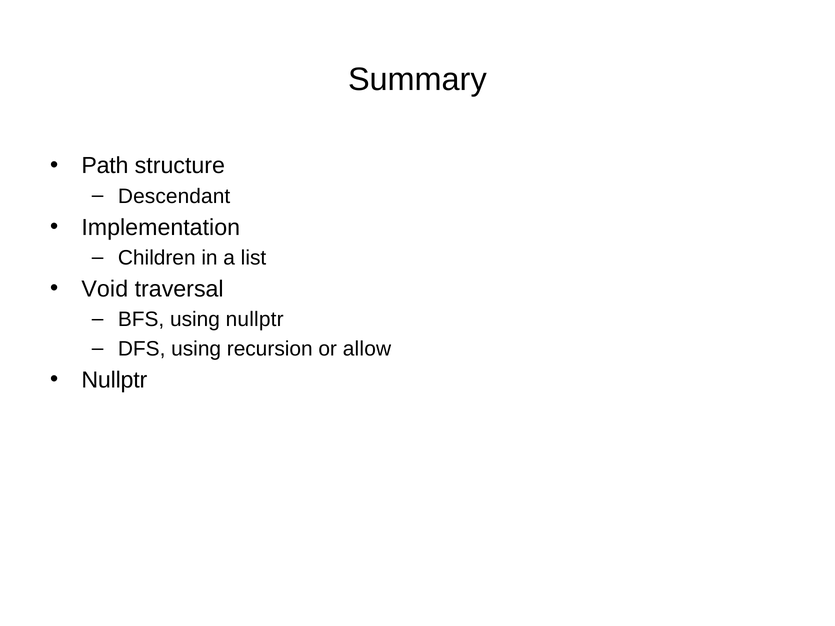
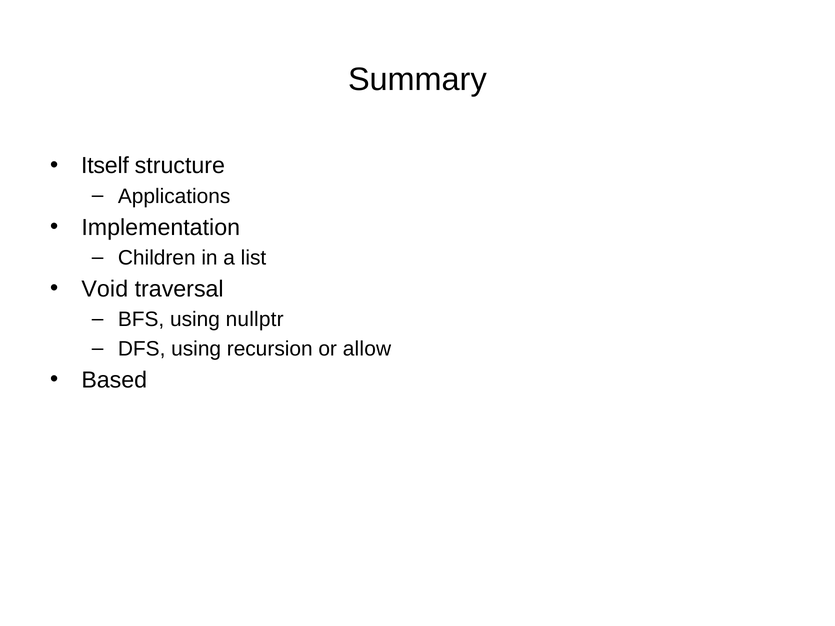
Path: Path -> Itself
Descendant: Descendant -> Applications
Nullptr at (114, 380): Nullptr -> Based
